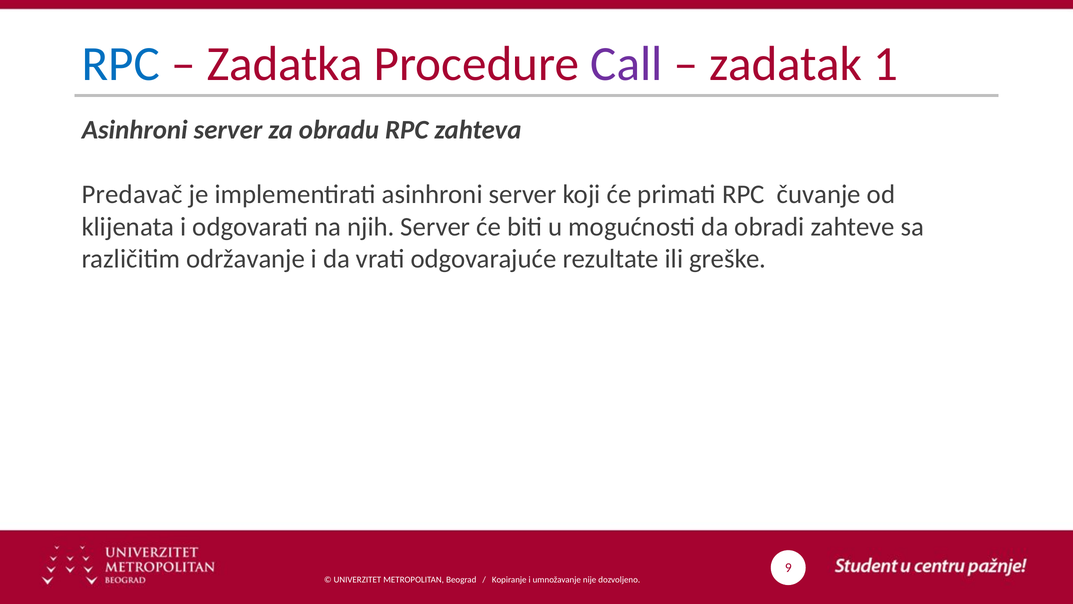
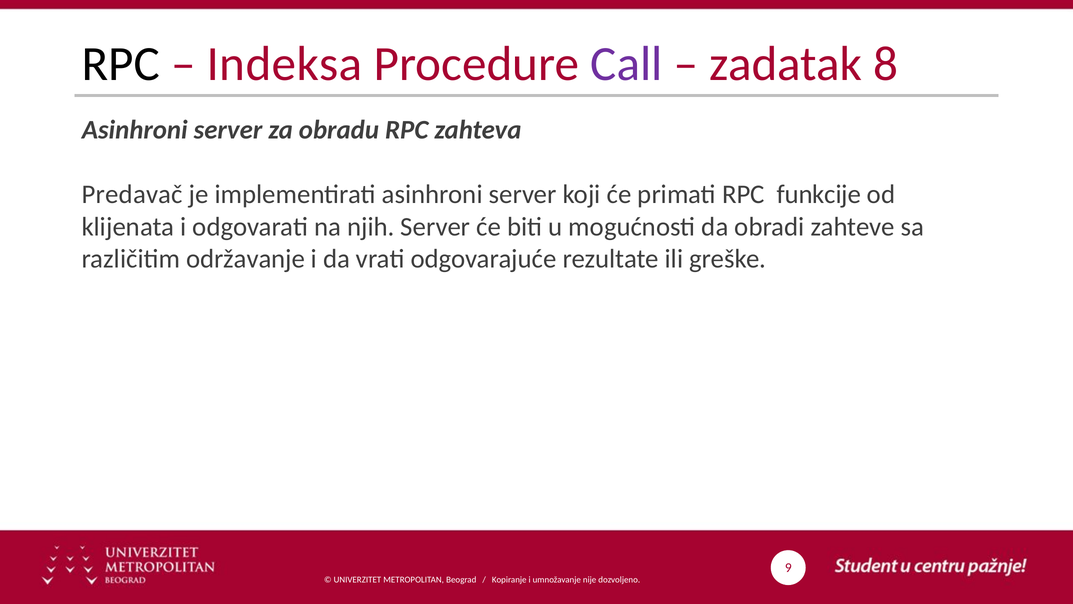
RPC at (121, 64) colour: blue -> black
Zadatka: Zadatka -> Indeksa
1: 1 -> 8
čuvanje: čuvanje -> funkcije
